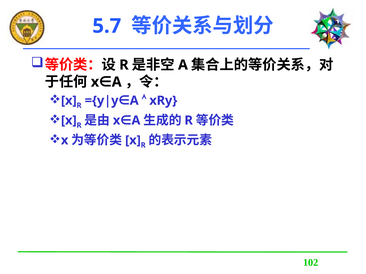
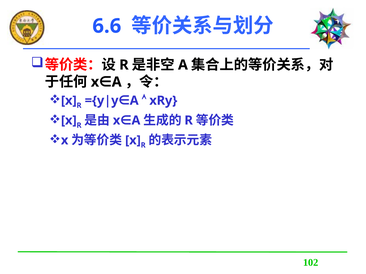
5.7: 5.7 -> 6.6
